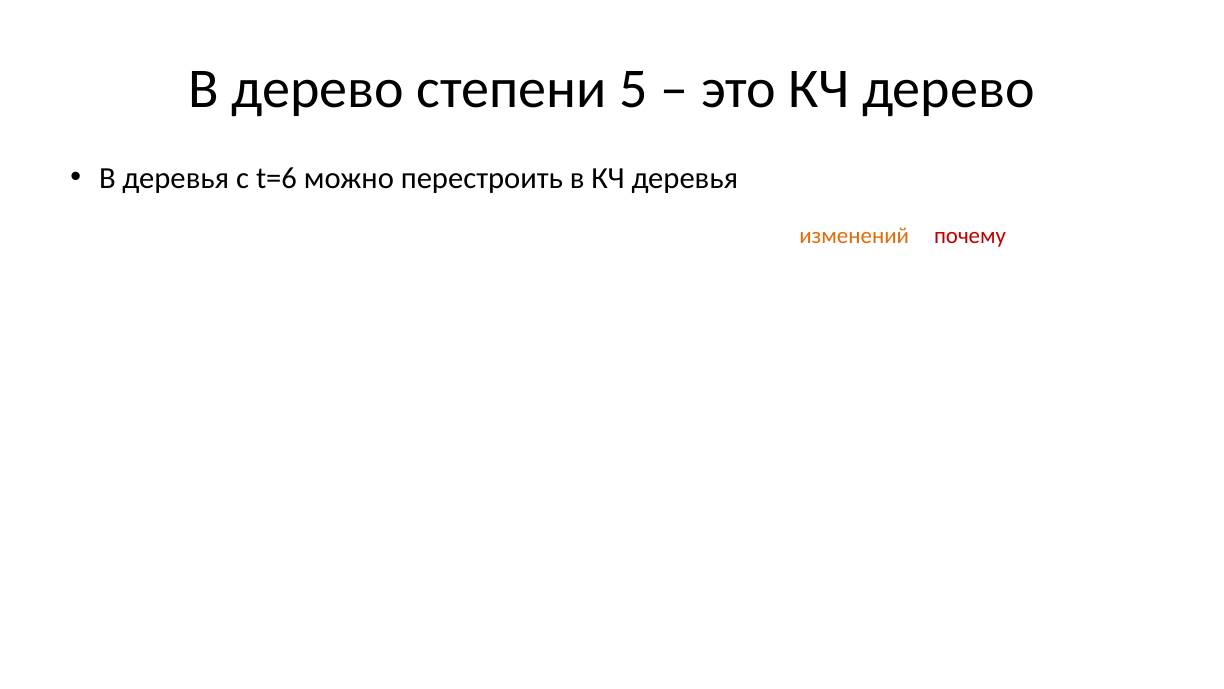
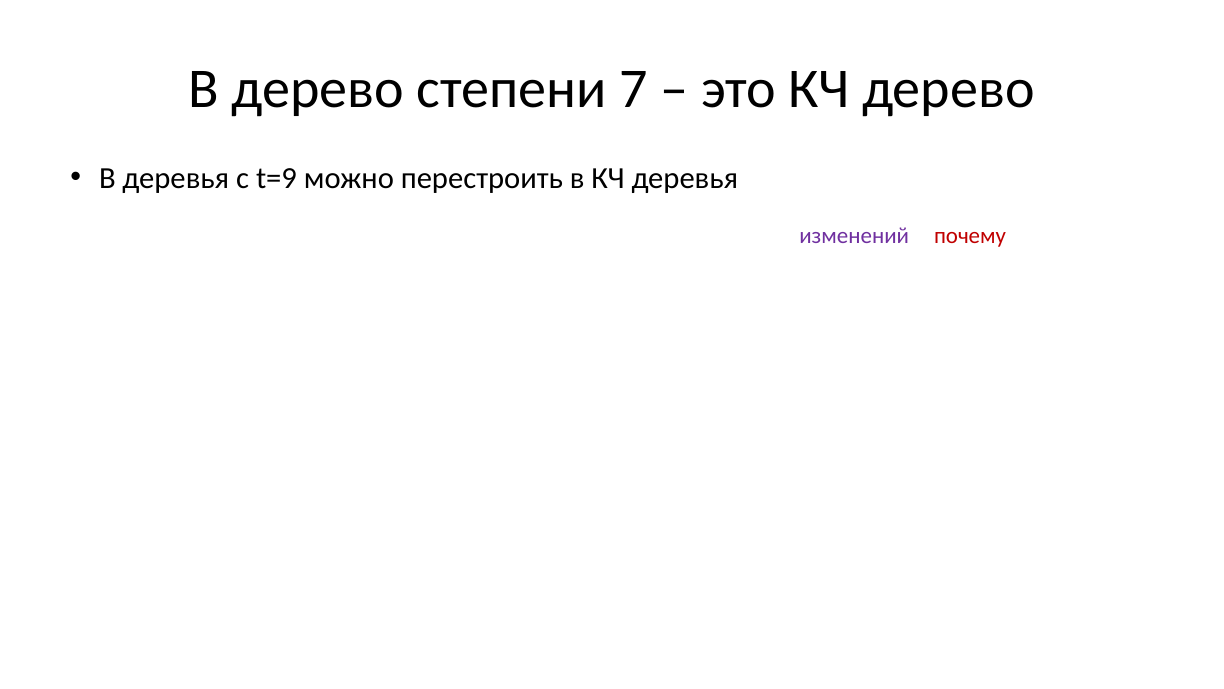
5: 5 -> 7
t=6: t=6 -> t=9
изменений colour: orange -> purple
